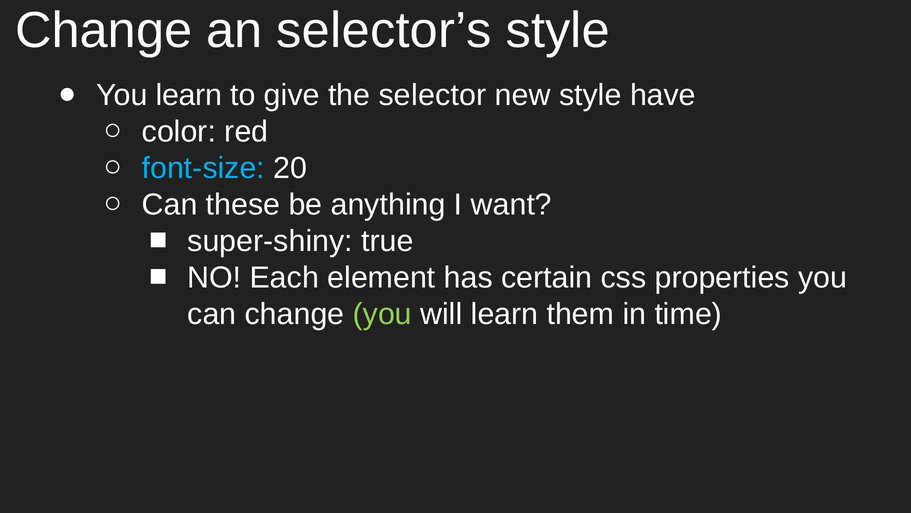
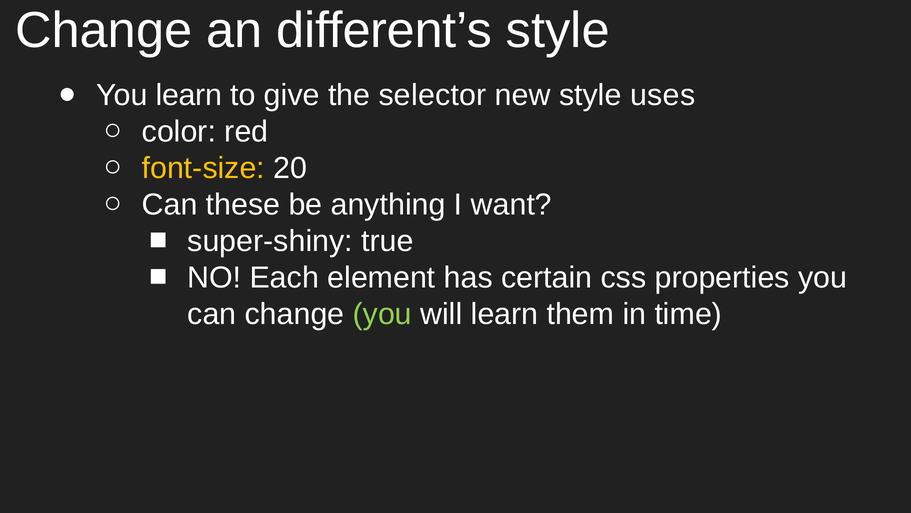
selector’s: selector’s -> different’s
have: have -> uses
font-size colour: light blue -> yellow
